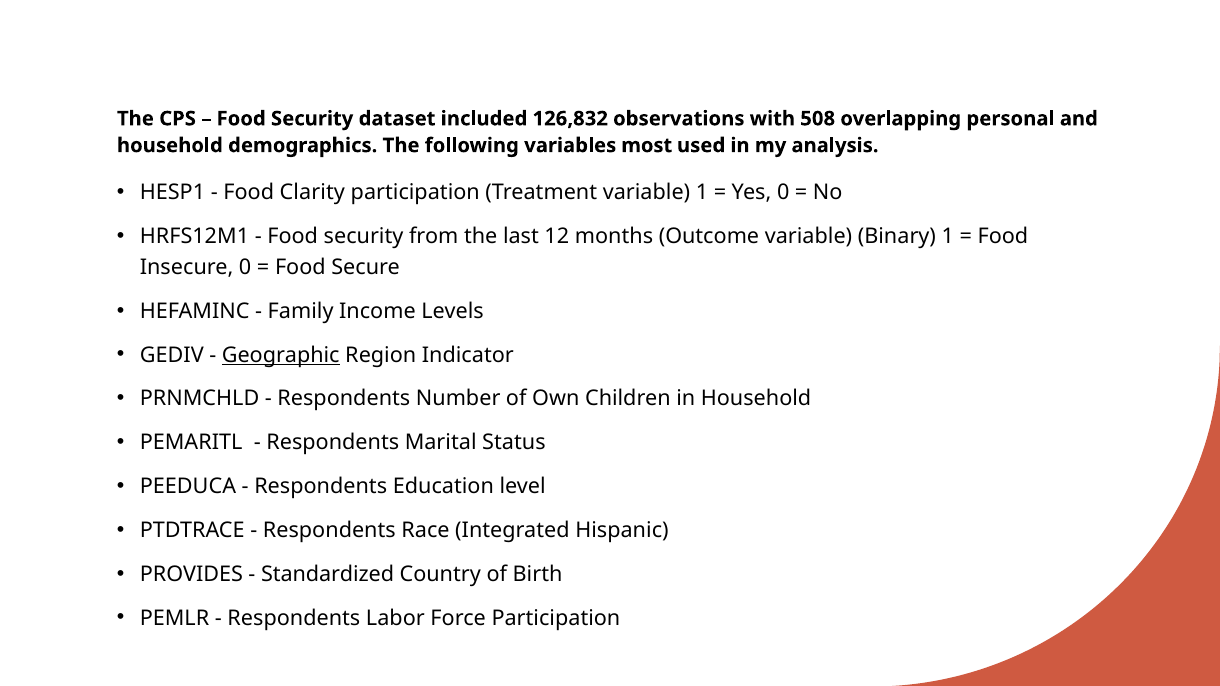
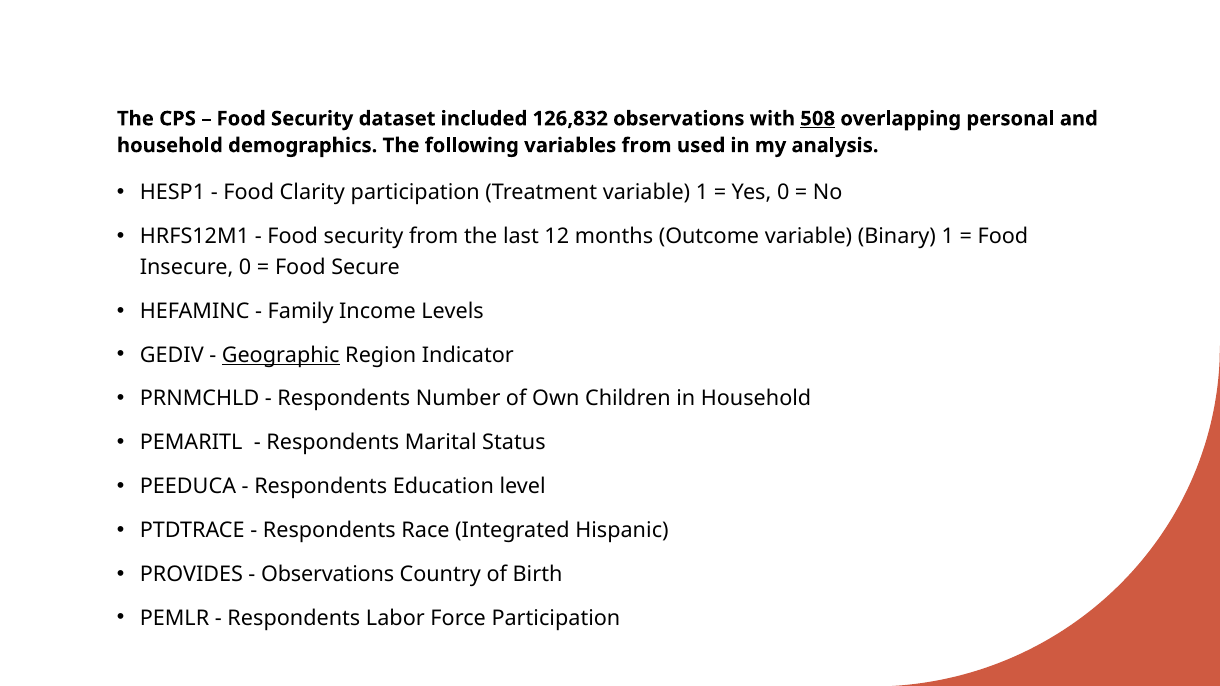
508 underline: none -> present
variables most: most -> from
Standardized at (328, 574): Standardized -> Observations
